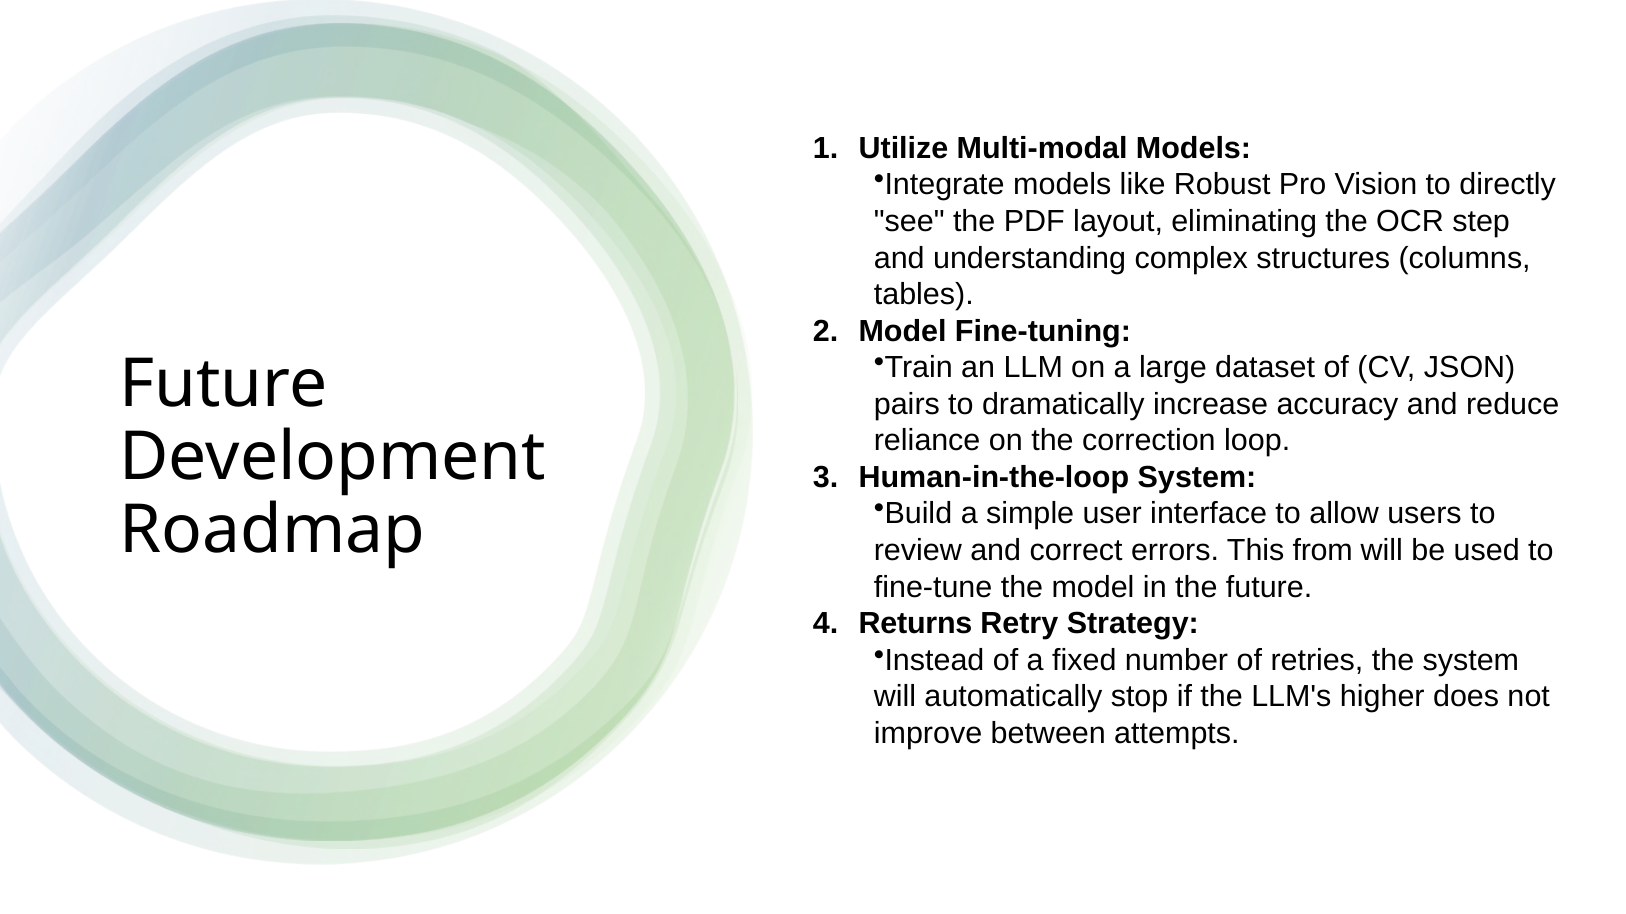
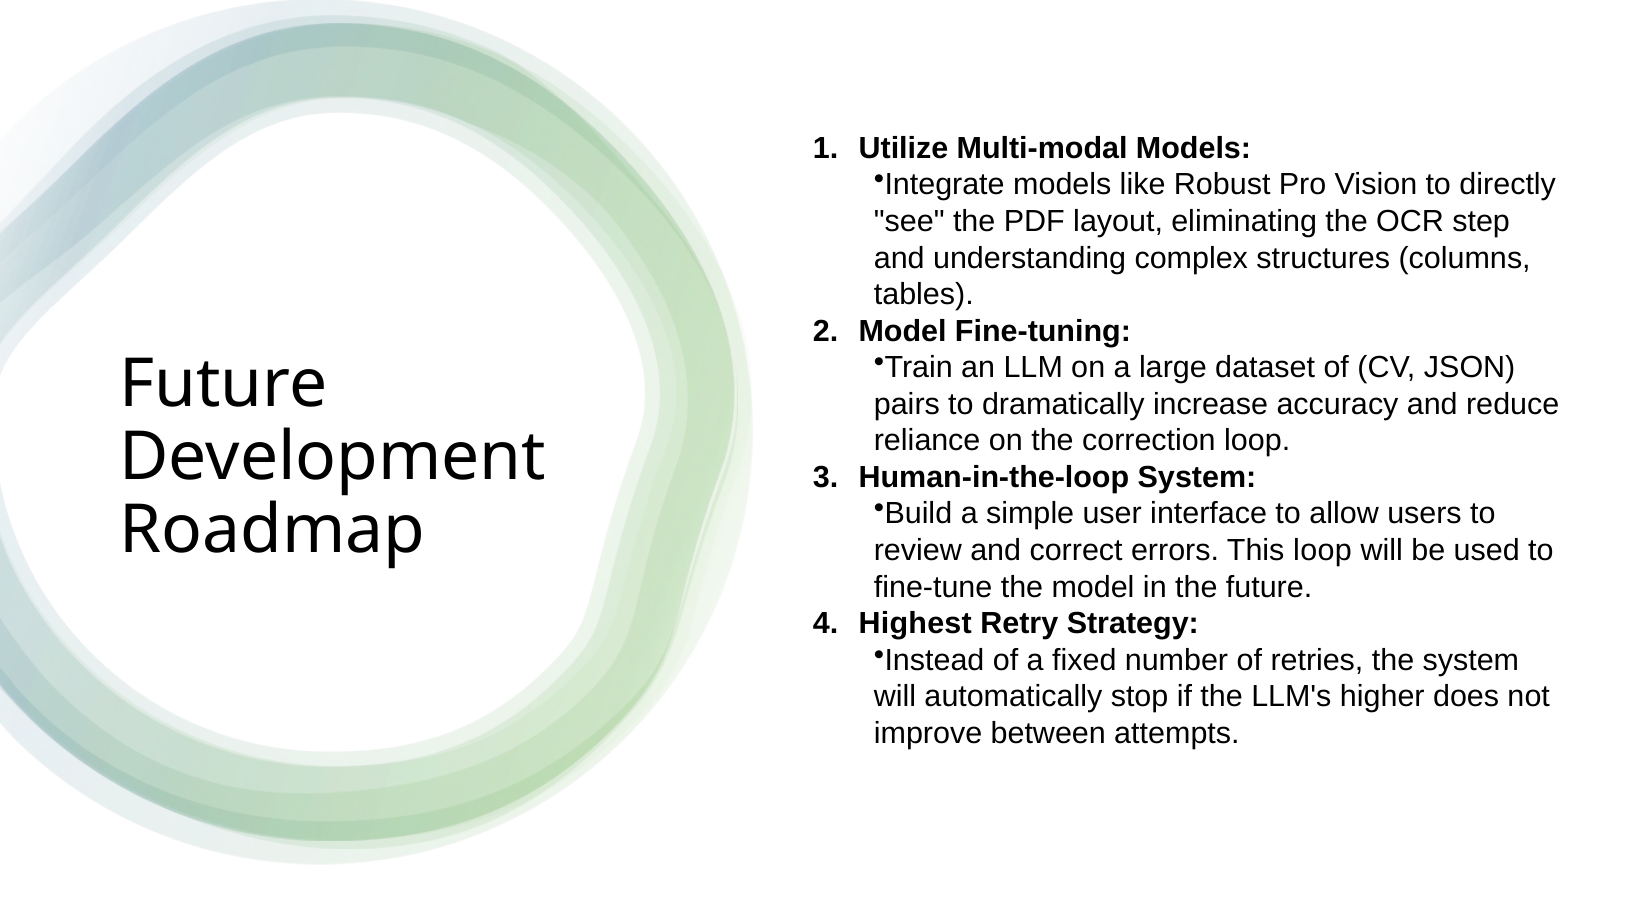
This from: from -> loop
Returns: Returns -> Highest
